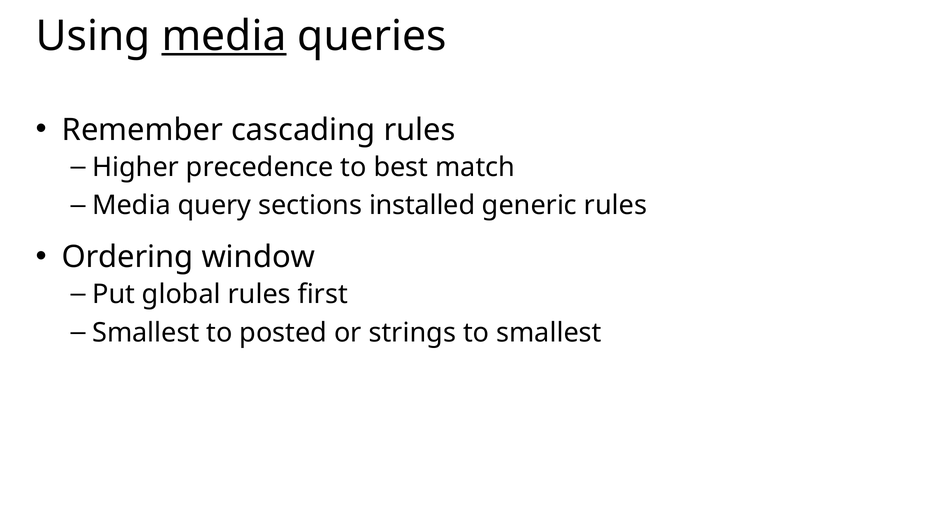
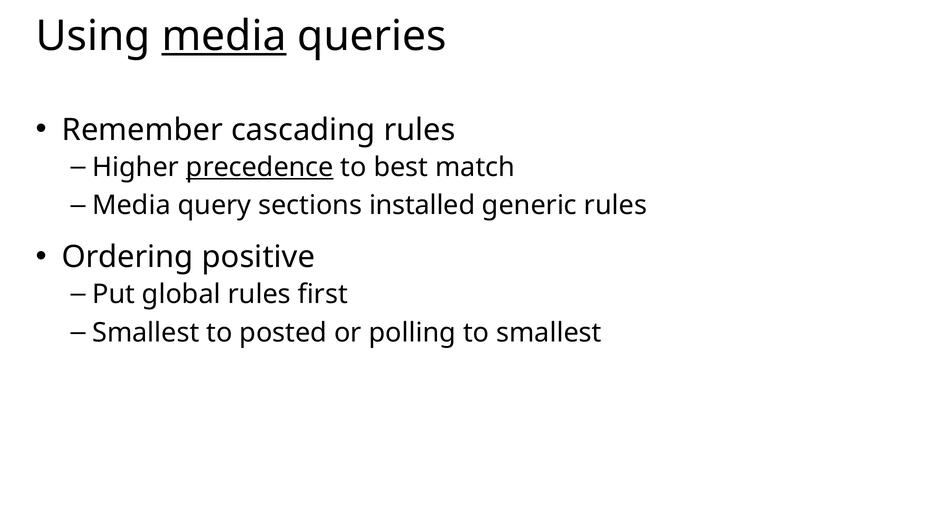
precedence underline: none -> present
window: window -> positive
strings: strings -> polling
